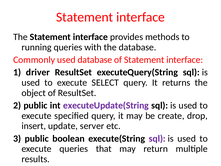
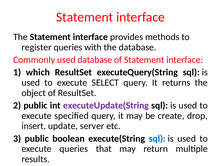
running: running -> register
driver: driver -> which
sql at (157, 138) colour: purple -> blue
